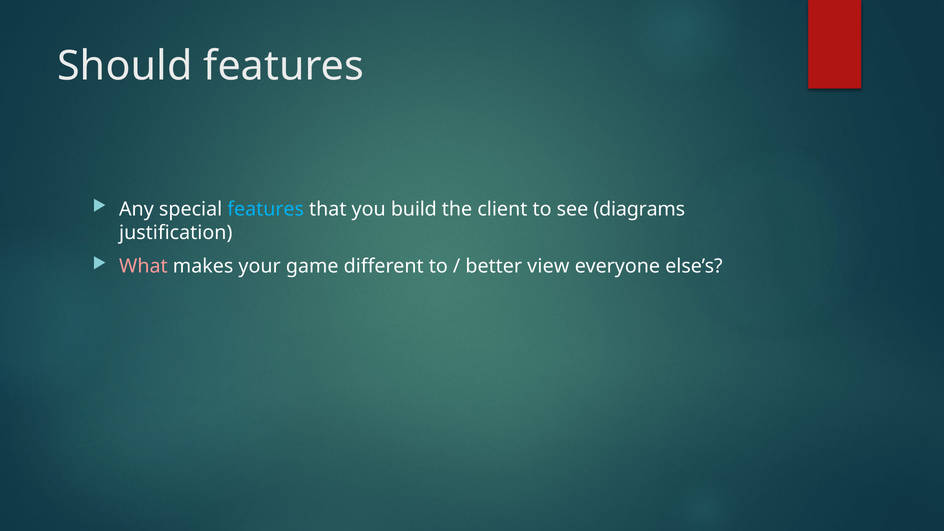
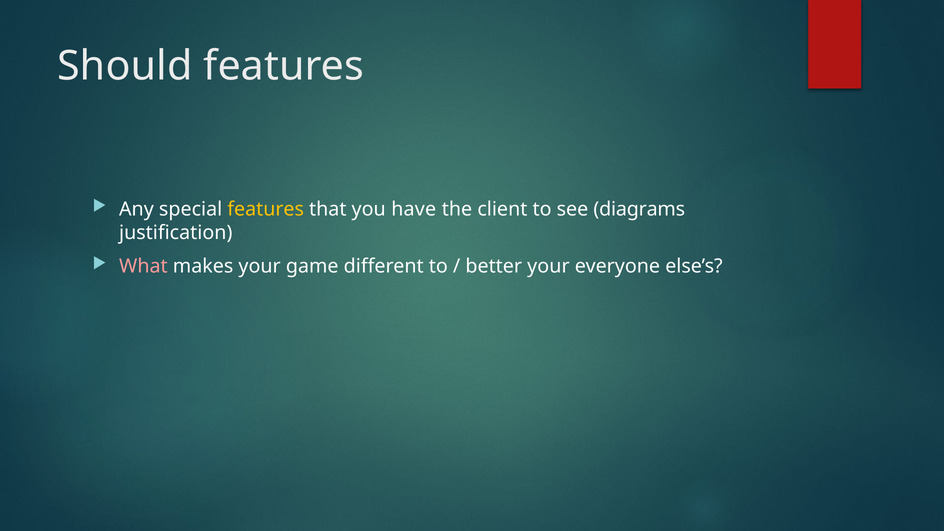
features at (266, 209) colour: light blue -> yellow
build: build -> have
better view: view -> your
